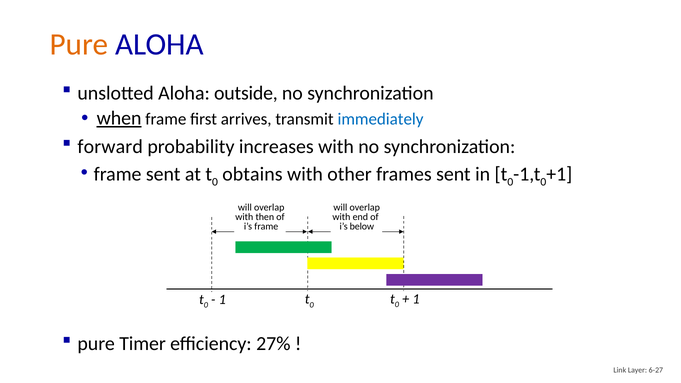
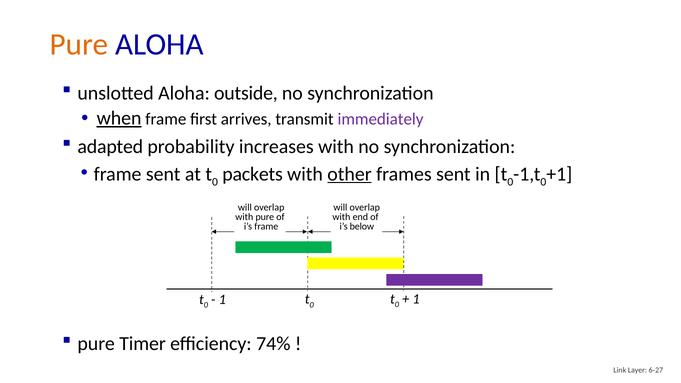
immediately colour: blue -> purple
forward: forward -> adapted
obtains: obtains -> packets
other underline: none -> present
with then: then -> pure
27%: 27% -> 74%
